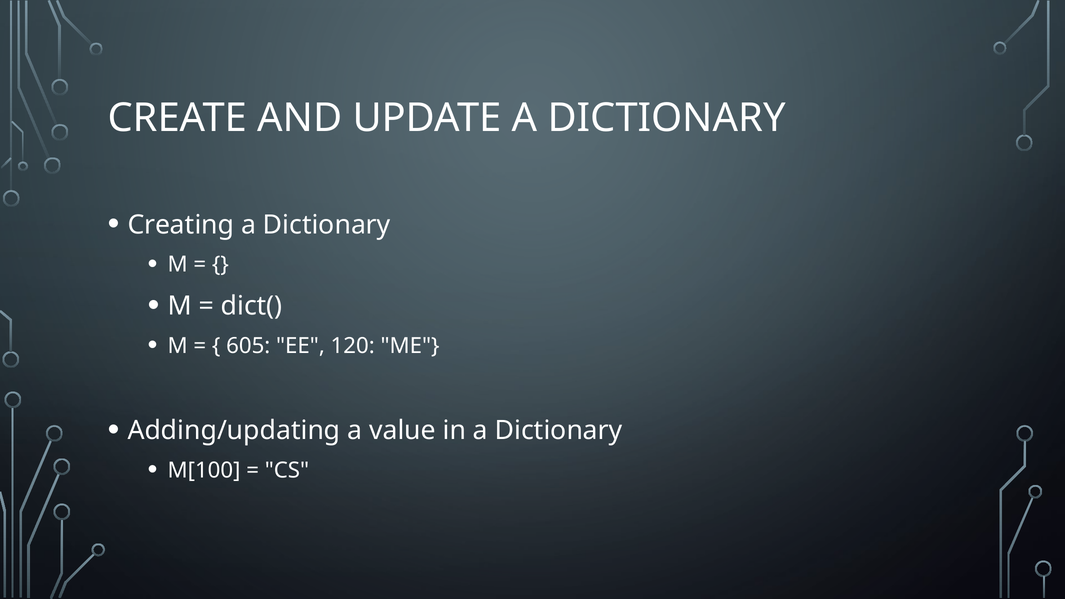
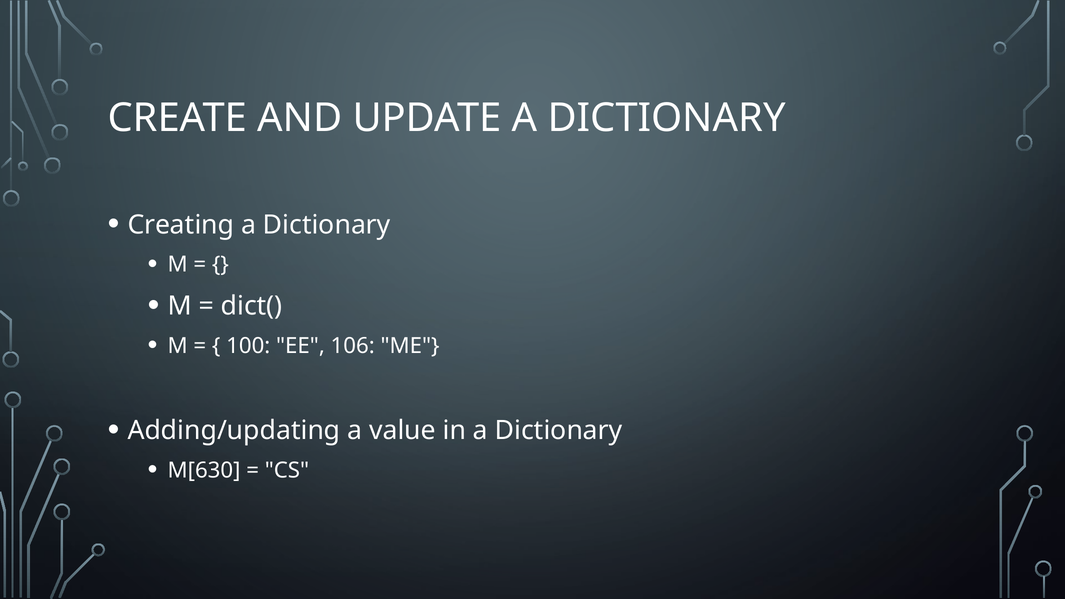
605: 605 -> 100
120: 120 -> 106
M[100: M[100 -> M[630
